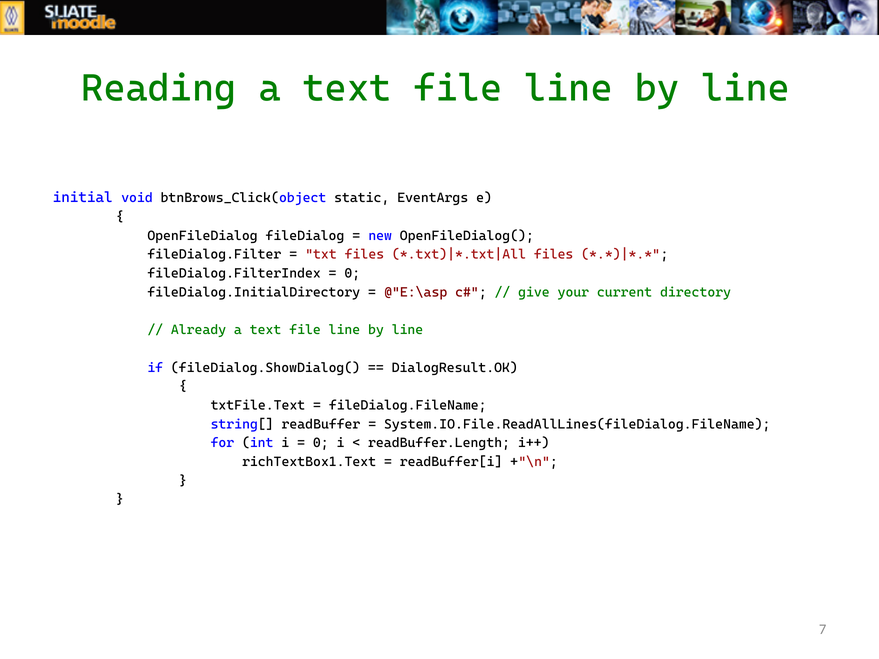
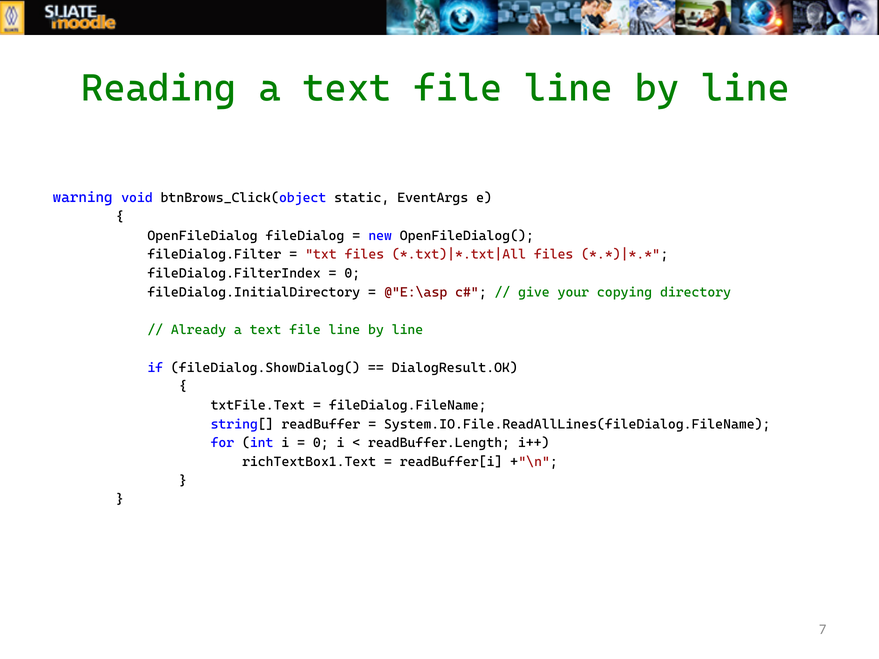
initial: initial -> warning
current: current -> copying
